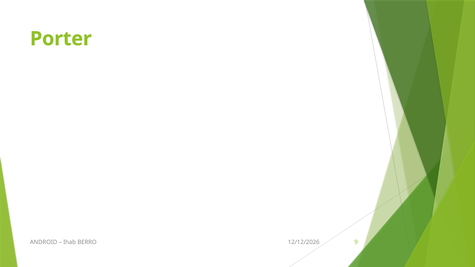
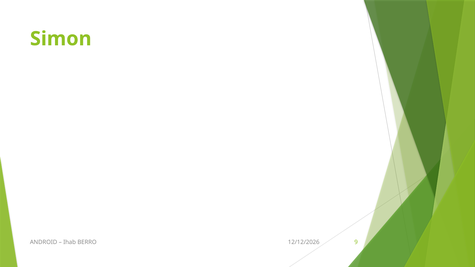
Porter: Porter -> Simon
